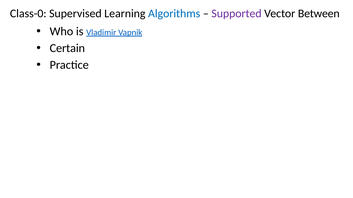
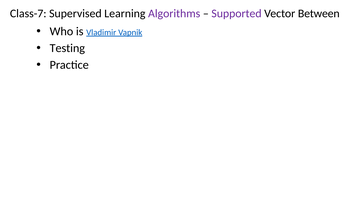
Class-0: Class-0 -> Class-7
Algorithms colour: blue -> purple
Certain: Certain -> Testing
